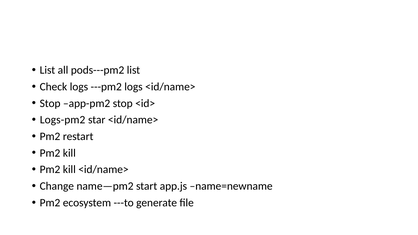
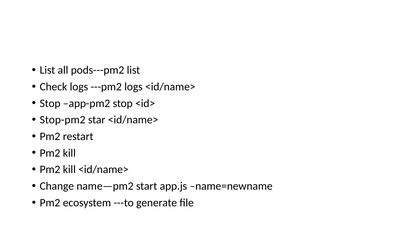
Logs-pm2: Logs-pm2 -> Stop-pm2
